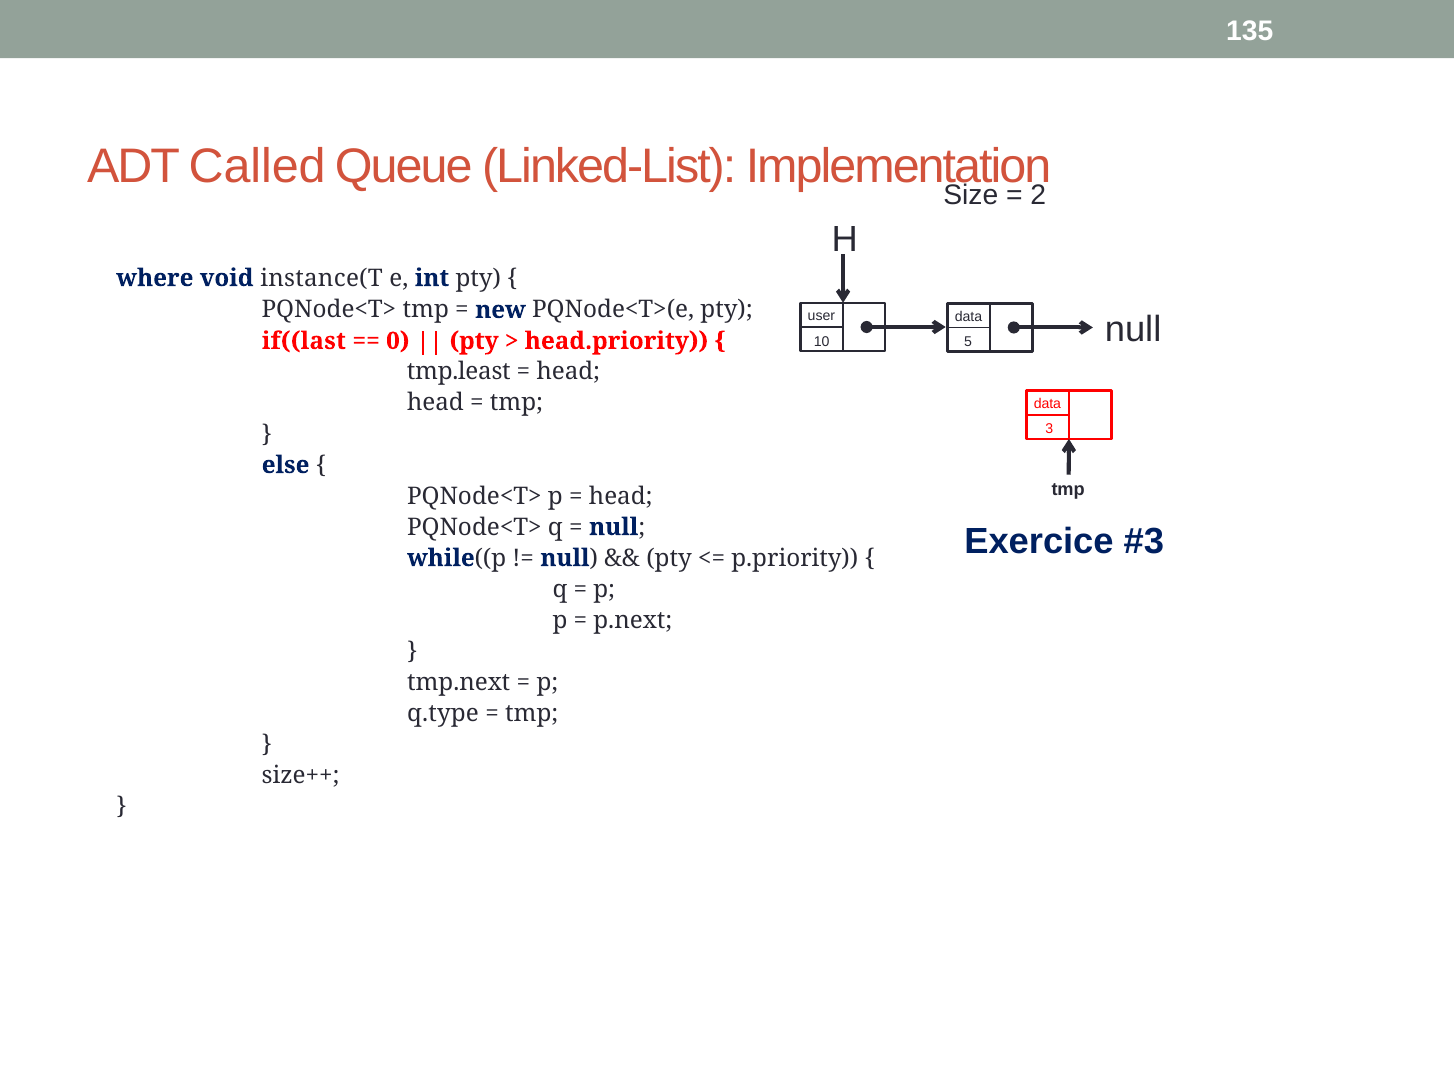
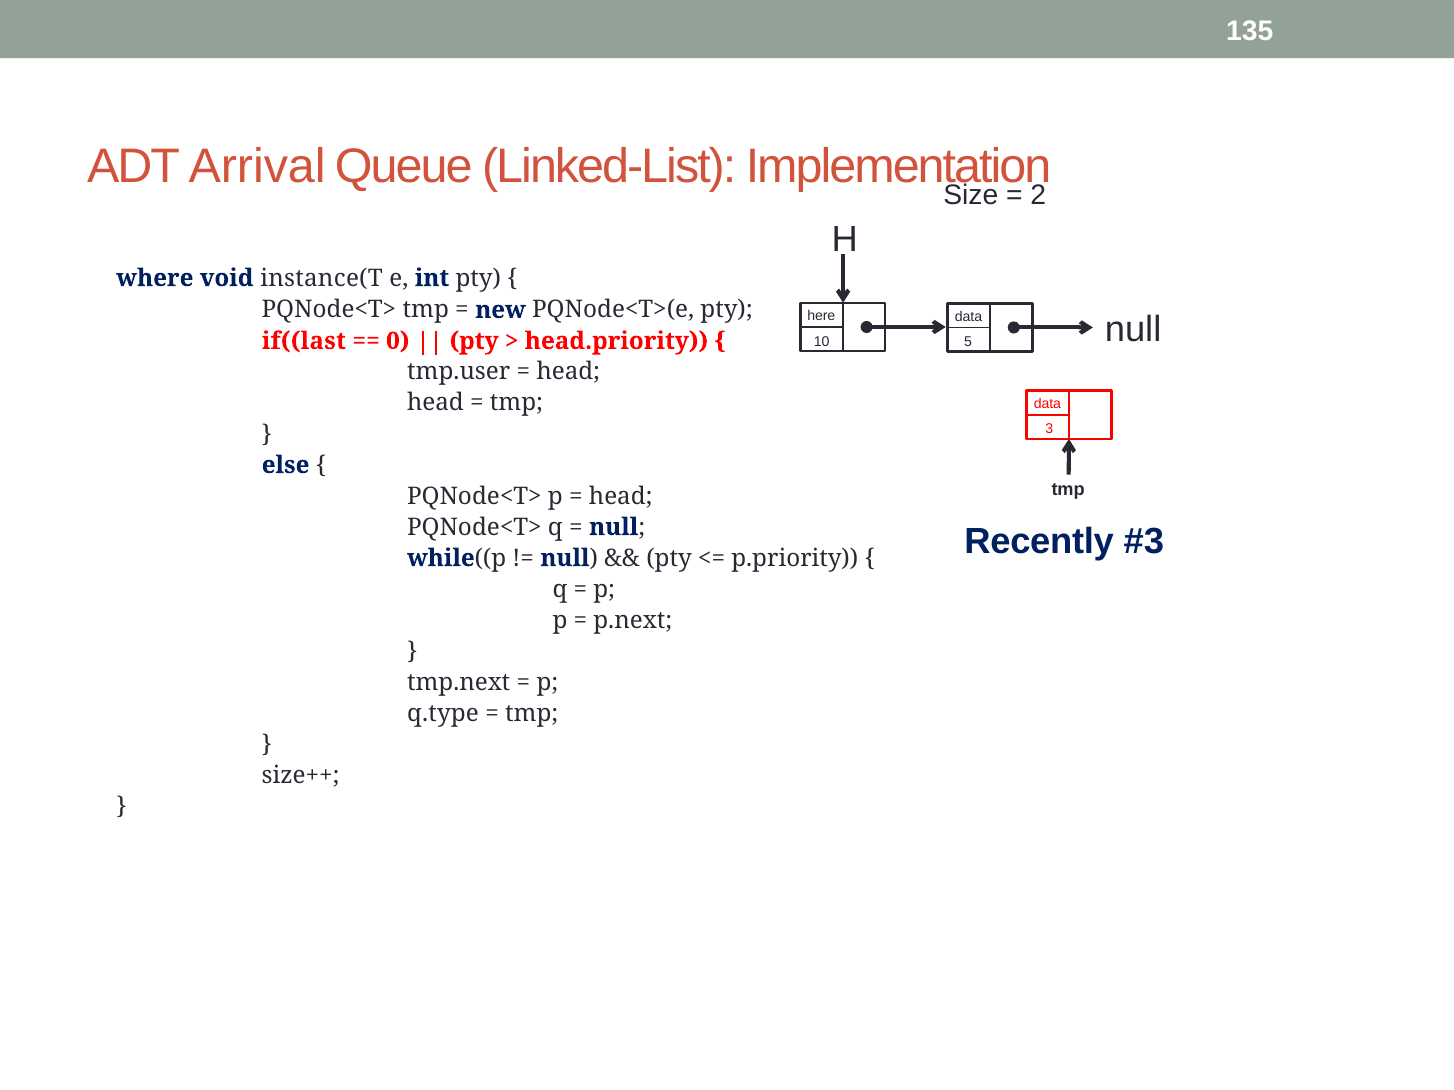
Called: Called -> Arrival
user: user -> here
tmp.least: tmp.least -> tmp.user
Exercice: Exercice -> Recently
